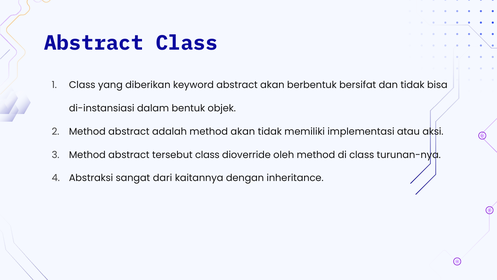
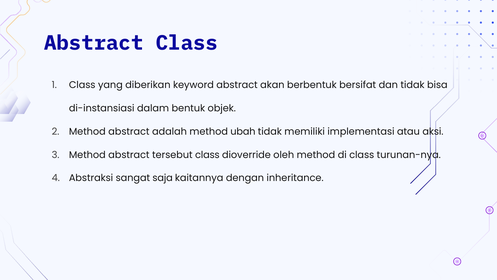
method akan: akan -> ubah
dari: dari -> saja
